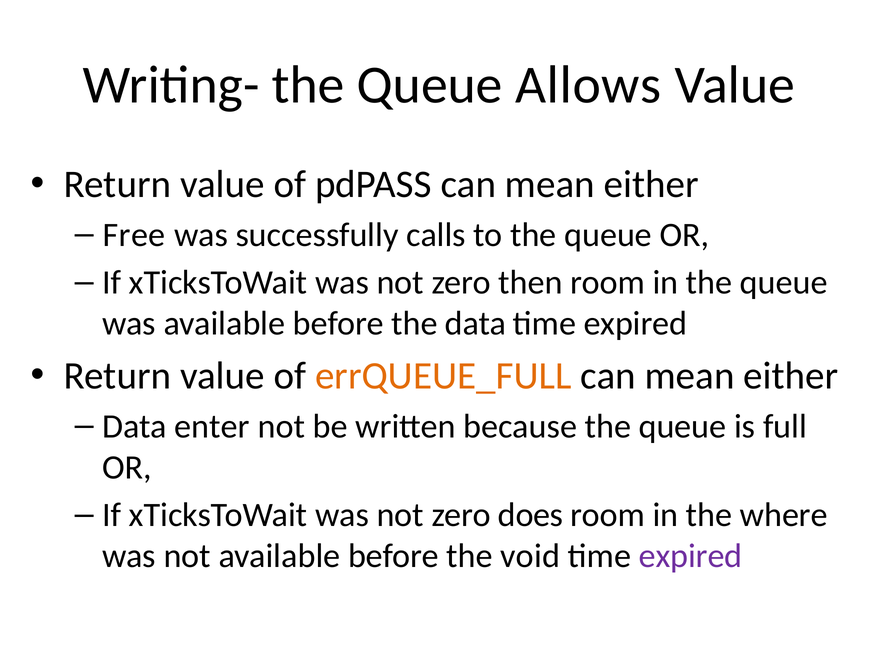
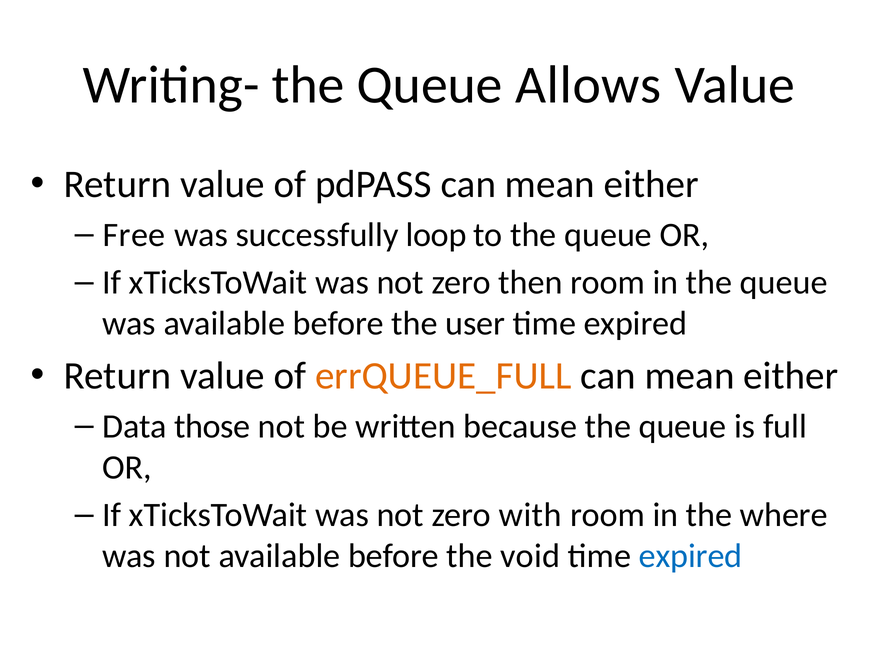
calls: calls -> loop
the data: data -> user
enter: enter -> those
does: does -> with
expired at (691, 556) colour: purple -> blue
